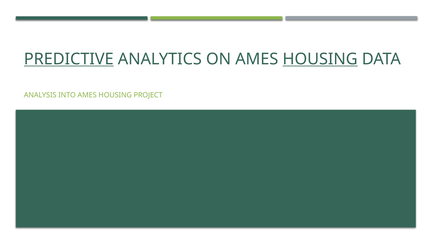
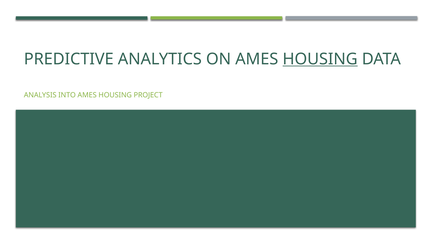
PREDICTIVE underline: present -> none
